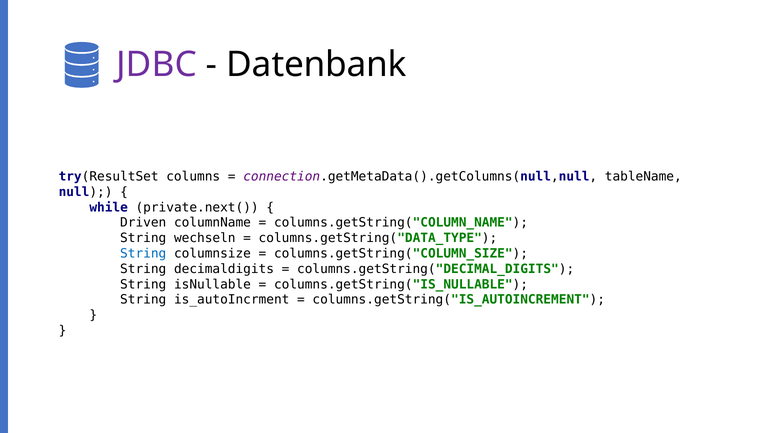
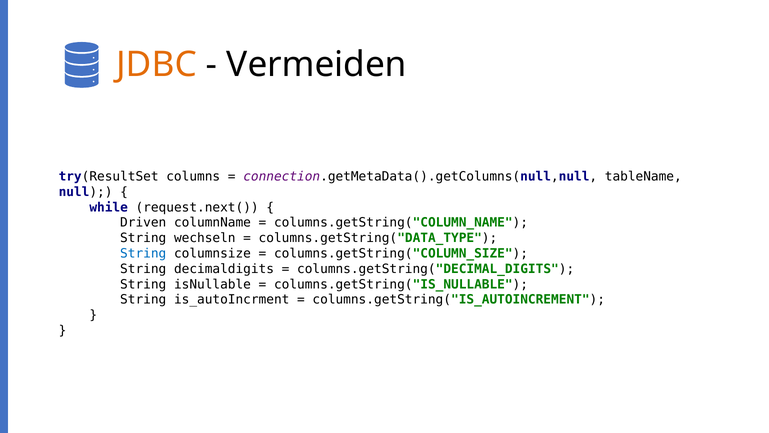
JDBC colour: purple -> orange
Datenbank: Datenbank -> Vermeiden
private.next(: private.next( -> request.next(
